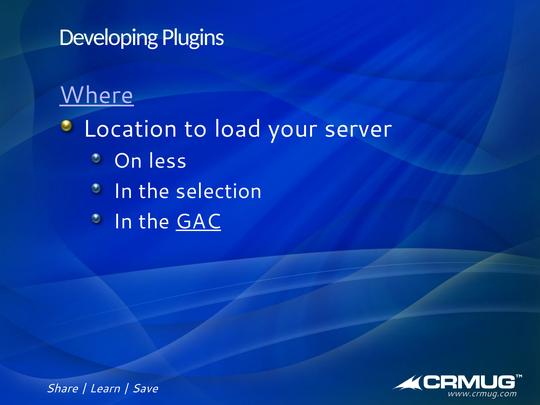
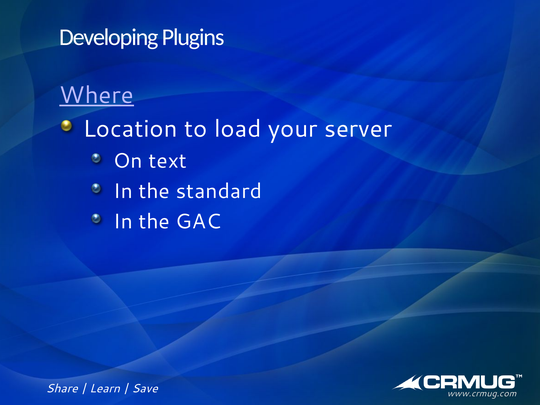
less: less -> text
selection: selection -> standard
GAC underline: present -> none
